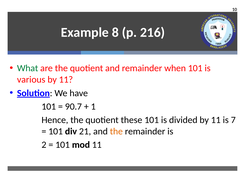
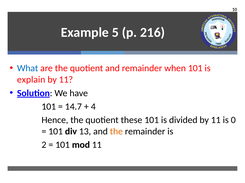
8: 8 -> 5
What colour: green -> blue
various: various -> explain
90.7: 90.7 -> 14.7
1: 1 -> 4
7: 7 -> 0
21: 21 -> 13
